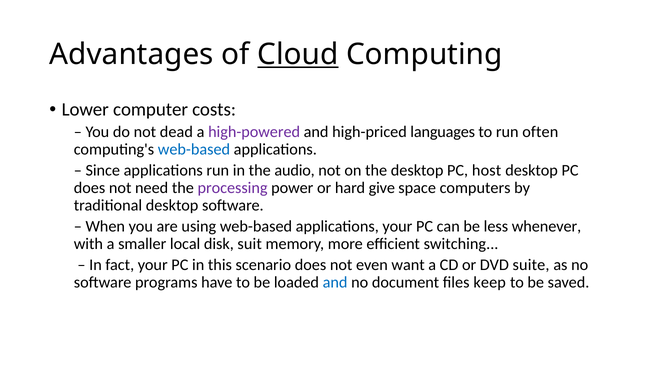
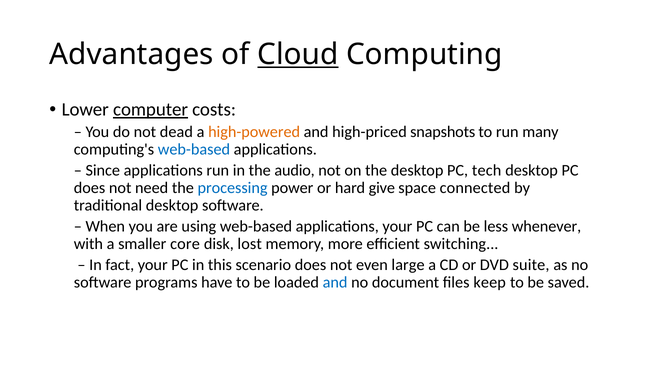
computer underline: none -> present
high-powered colour: purple -> orange
languages: languages -> snapshots
often: often -> many
host: host -> tech
processing colour: purple -> blue
computers: computers -> connected
local: local -> core
suit: suit -> lost
want: want -> large
